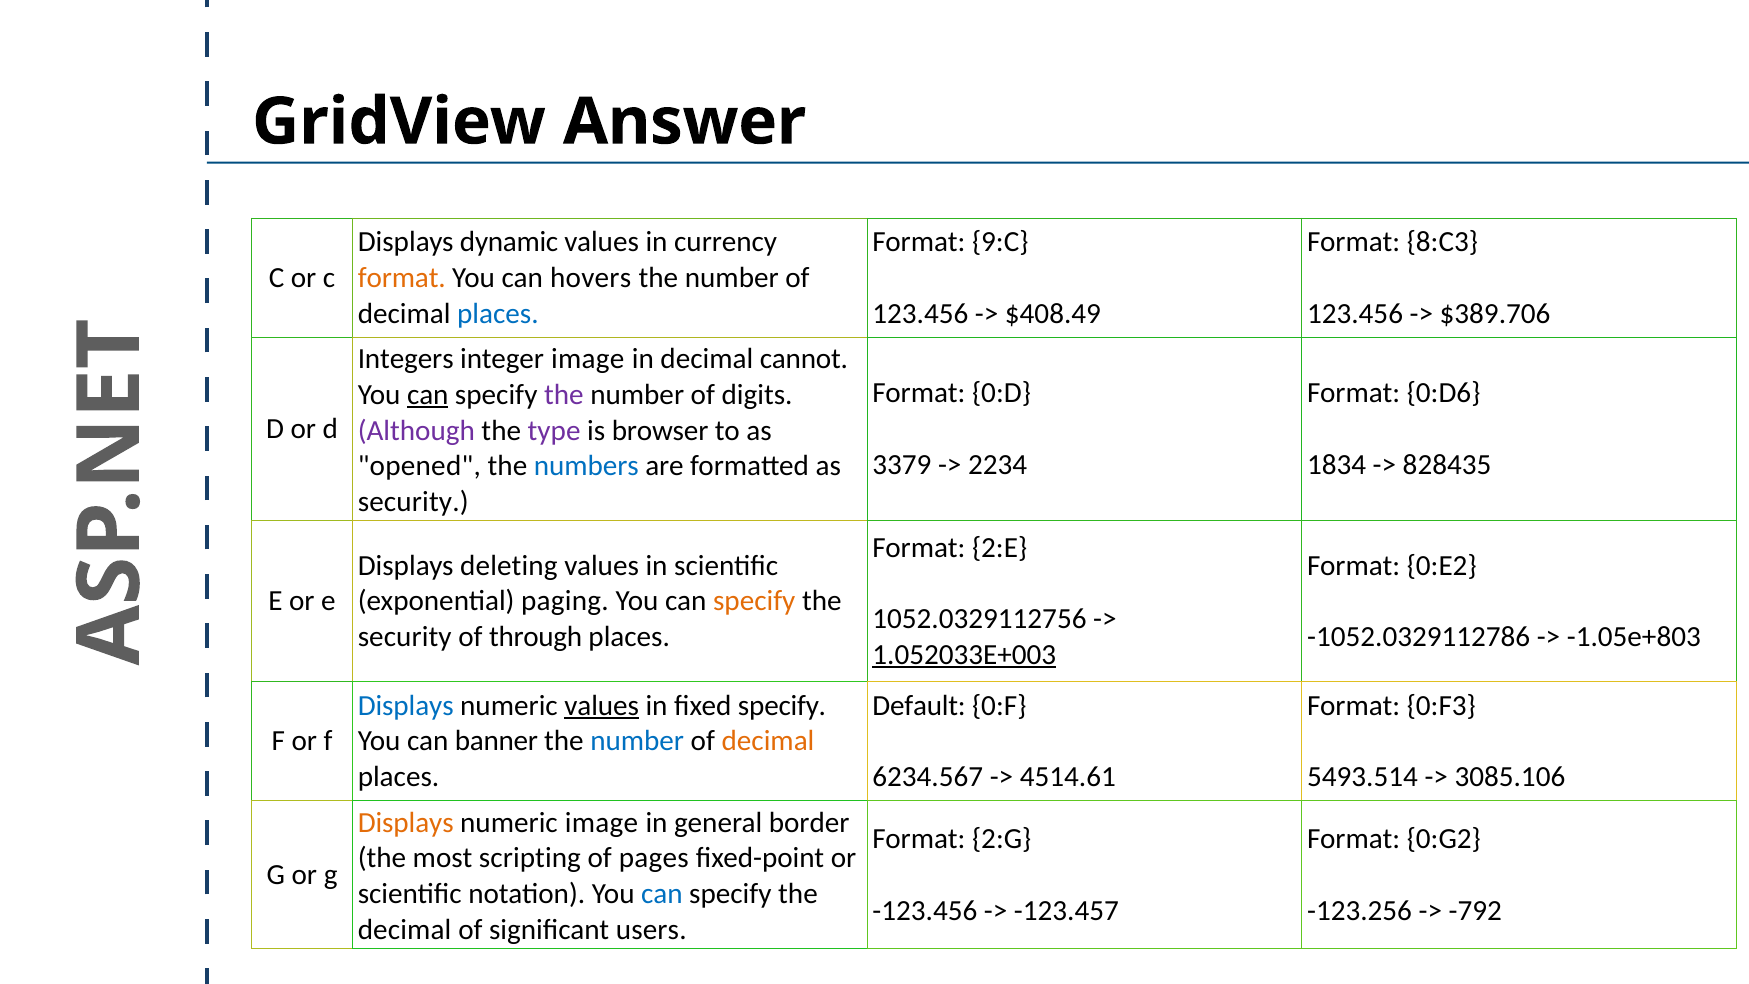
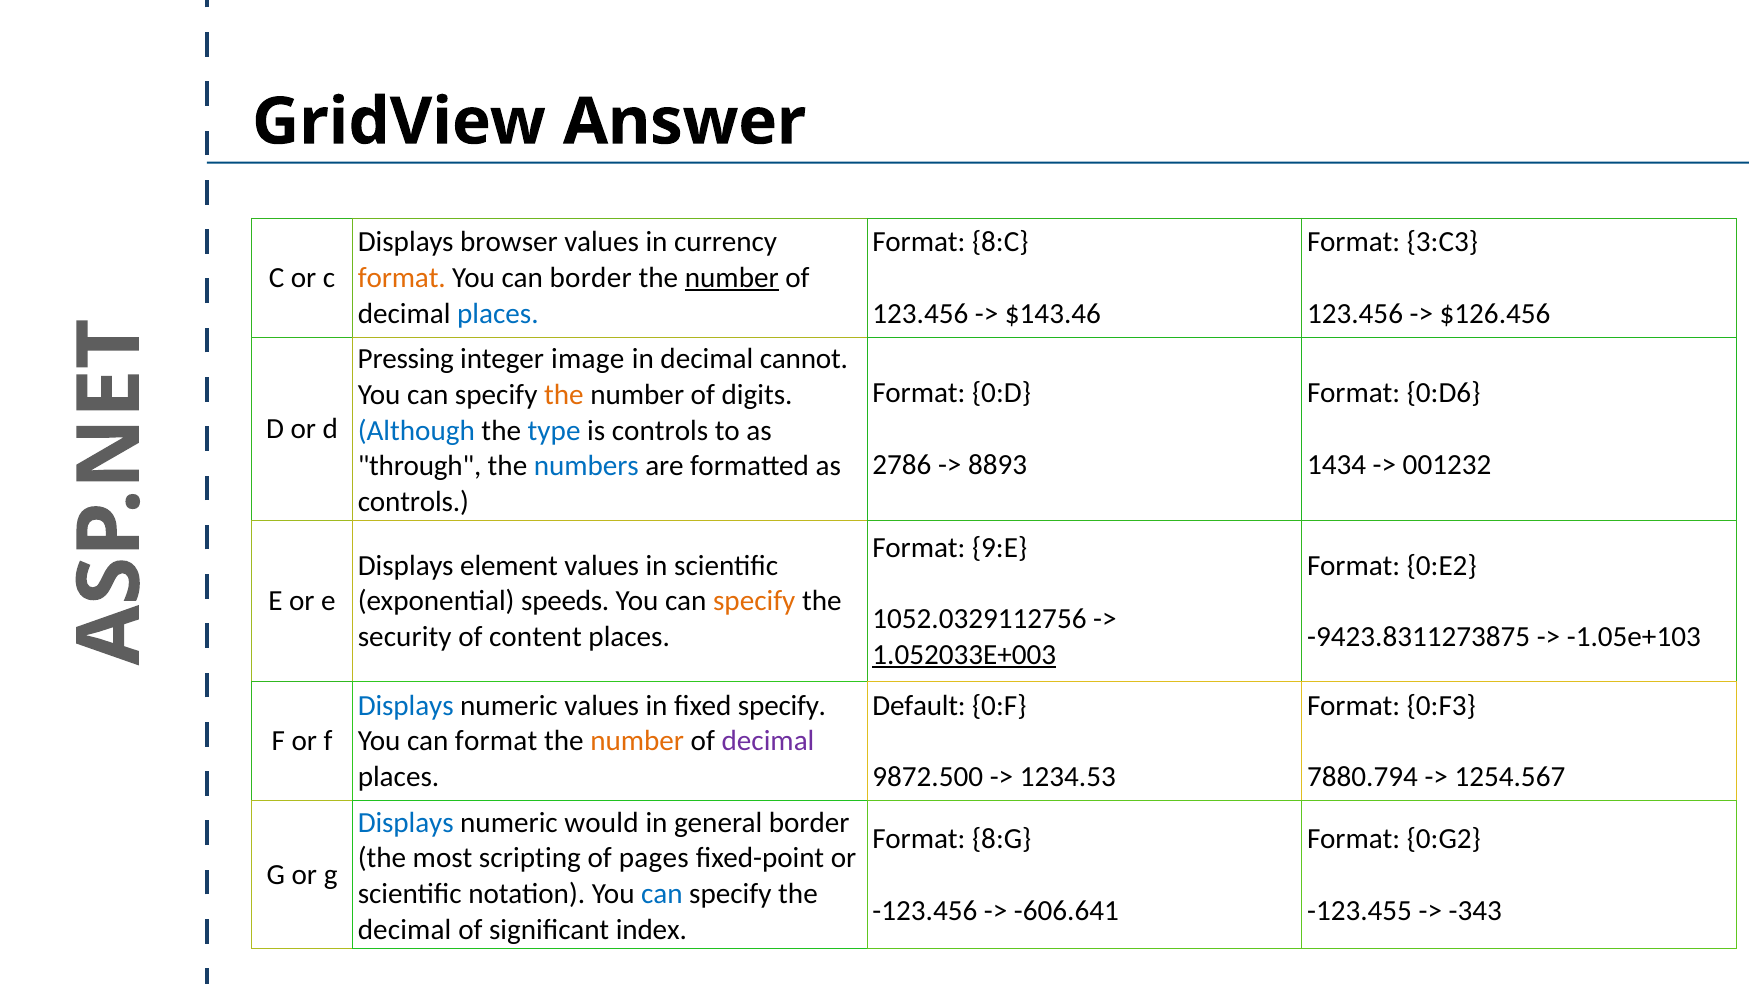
dynamic: dynamic -> browser
9:C: 9:C -> 8:C
8:C3: 8:C3 -> 3:C3
can hovers: hovers -> border
number at (732, 278) underline: none -> present
$408.49: $408.49 -> $143.46
$389.706: $389.706 -> $126.456
Integers: Integers -> Pressing
can at (428, 395) underline: present -> none
the at (564, 395) colour: purple -> orange
Although colour: purple -> blue
type colour: purple -> blue
is browser: browser -> controls
3379: 3379 -> 2786
2234: 2234 -> 8893
1834: 1834 -> 1434
828435: 828435 -> 001232
opened: opened -> through
security at (413, 502): security -> controls
2:E: 2:E -> 9:E
deleting: deleting -> element
paging: paging -> speeds
through: through -> content
-1052.0329112786: -1052.0329112786 -> -9423.8311273875
-1.05e+803: -1.05e+803 -> -1.05e+103
values at (602, 706) underline: present -> none
can banner: banner -> format
number at (637, 741) colour: blue -> orange
decimal at (768, 741) colour: orange -> purple
6234.567: 6234.567 -> 9872.500
4514.61: 4514.61 -> 1234.53
5493.514: 5493.514 -> 7880.794
3085.106: 3085.106 -> 1254.567
Displays at (406, 823) colour: orange -> blue
numeric image: image -> would
2:G: 2:G -> 8:G
-123.457: -123.457 -> -606.641
-123.256: -123.256 -> -123.455
-792: -792 -> -343
users: users -> index
